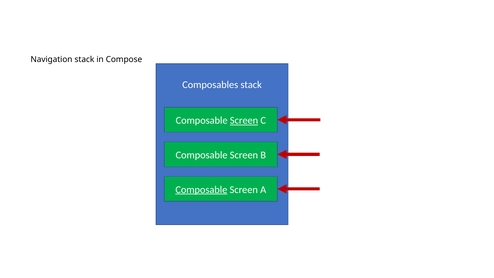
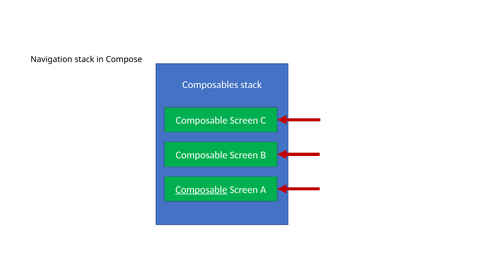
Screen at (244, 120) underline: present -> none
